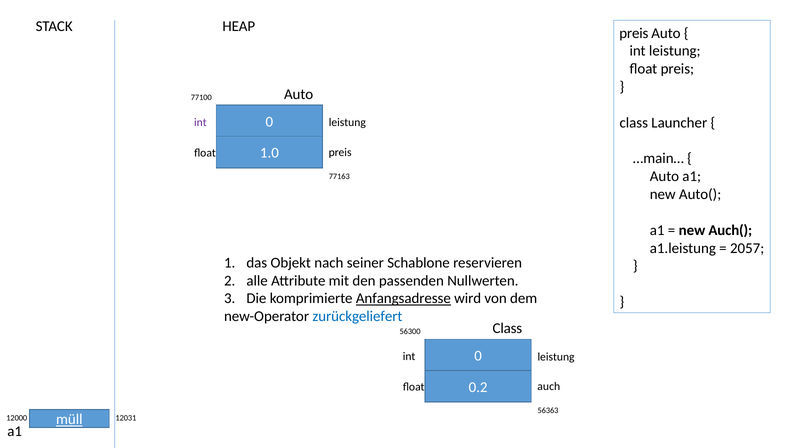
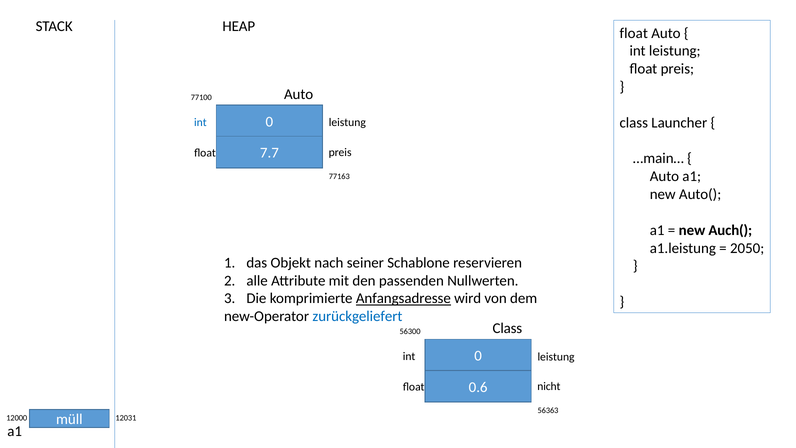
preis at (634, 33): preis -> float
int at (200, 122) colour: purple -> blue
1.0: 1.0 -> 7.7
2057: 2057 -> 2050
0.2: 0.2 -> 0.6
auch: auch -> nicht
müll underline: present -> none
